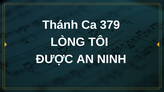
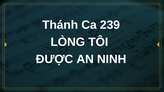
379: 379 -> 239
